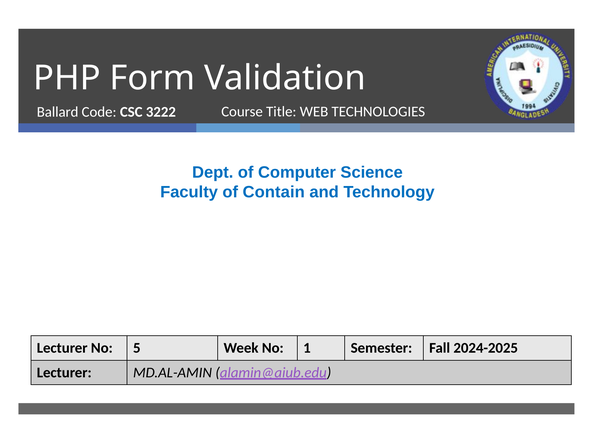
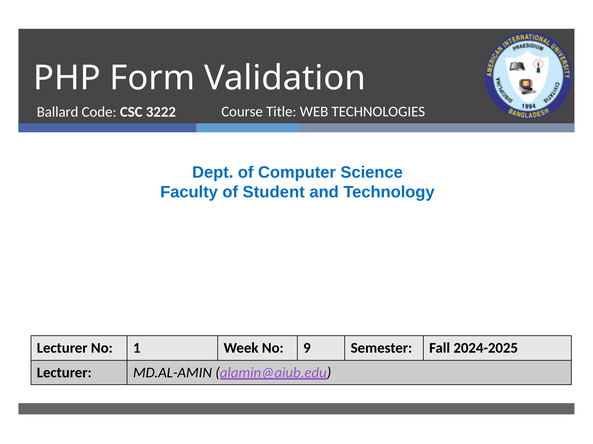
Contain: Contain -> Student
5: 5 -> 1
1: 1 -> 9
